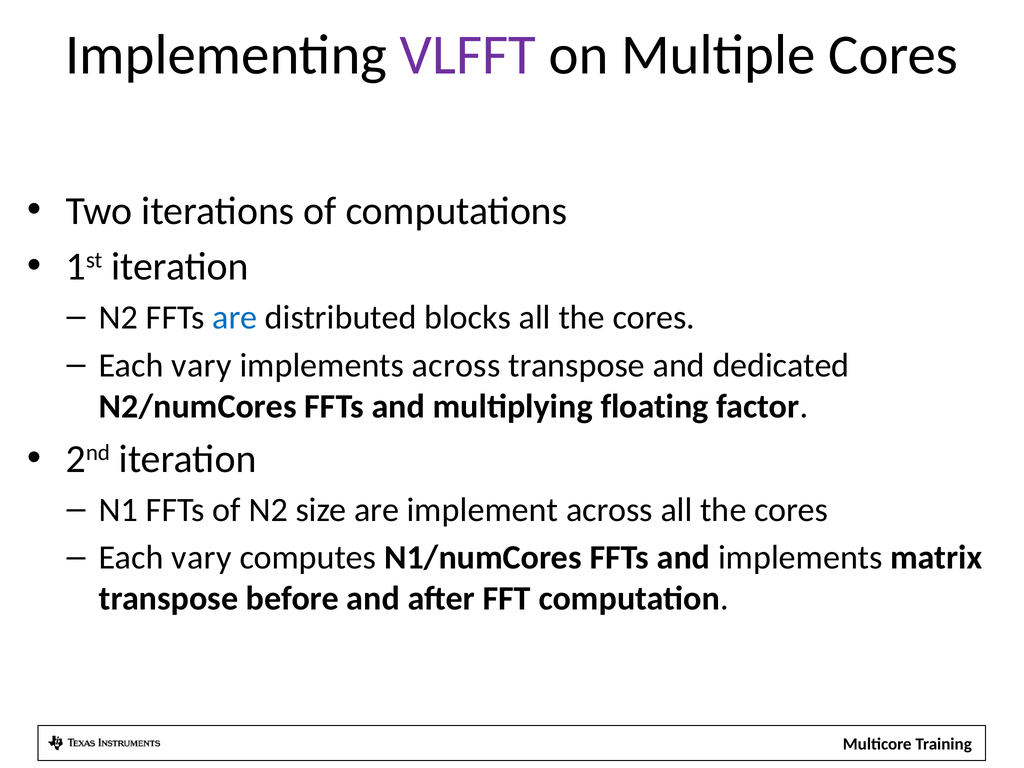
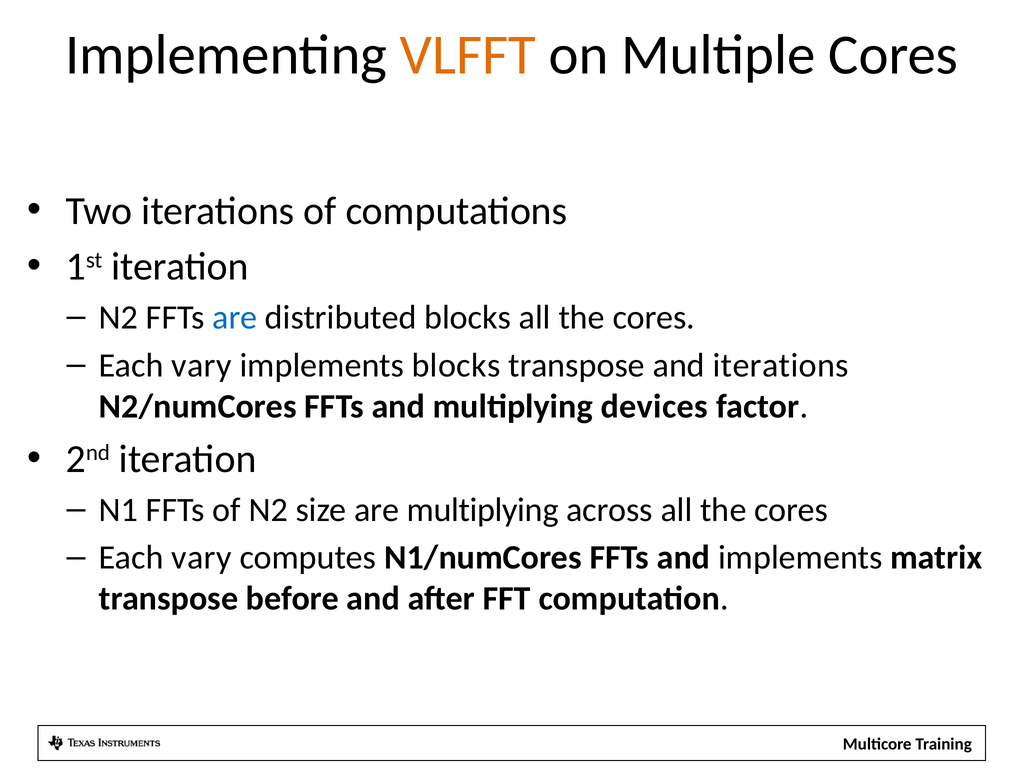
VLFFT colour: purple -> orange
implements across: across -> blocks
and dedicated: dedicated -> iterations
floating: floating -> devices
are implement: implement -> multiplying
